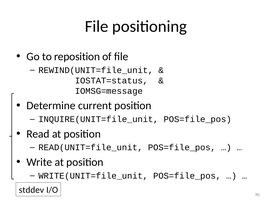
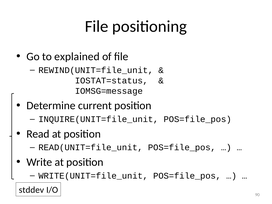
reposition: reposition -> explained
